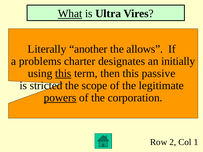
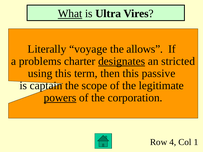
another: another -> voyage
designates underline: none -> present
initially: initially -> stricted
this at (63, 74) underline: present -> none
stricted: stricted -> captain
2: 2 -> 4
